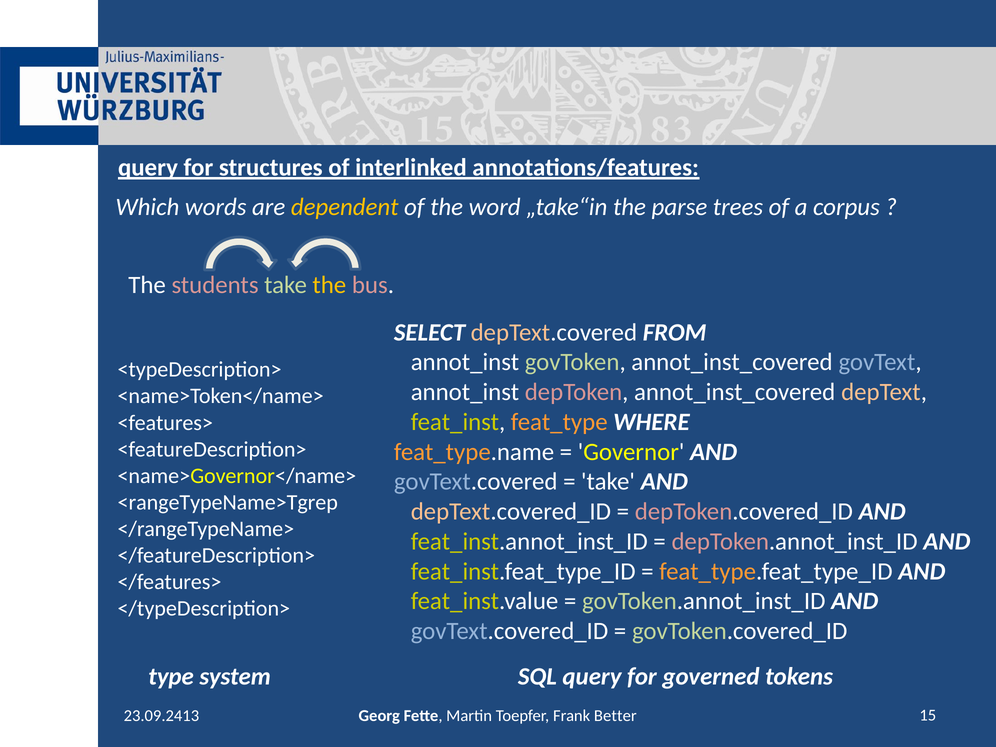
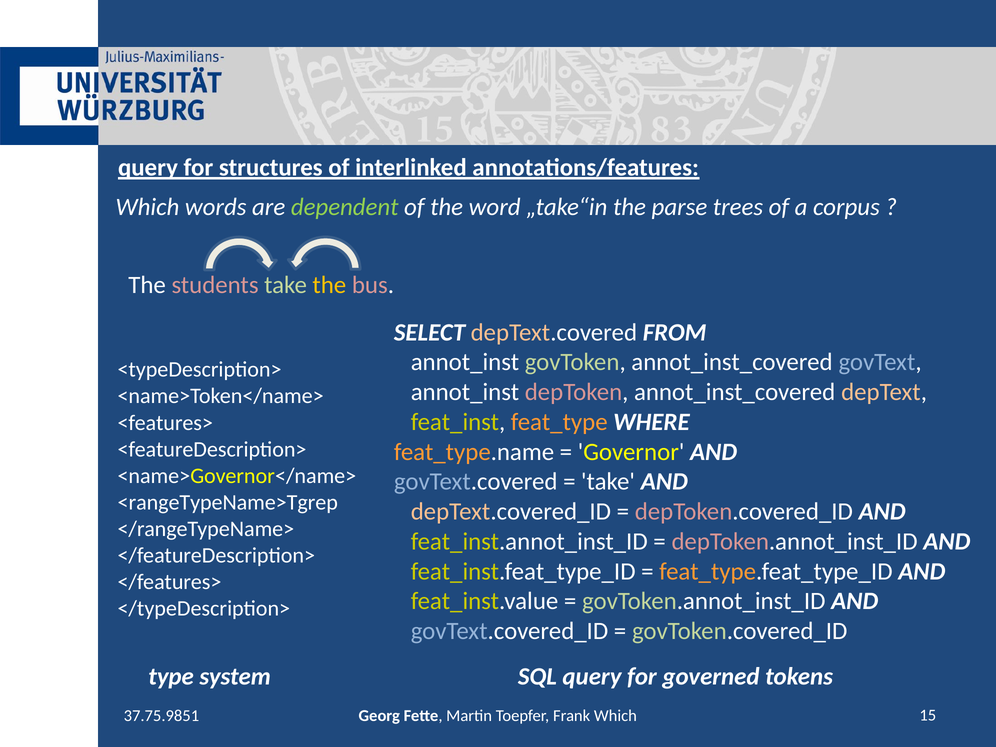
dependent colour: yellow -> light green
23.09.2413: 23.09.2413 -> 37.75.9851
Frank Better: Better -> Which
